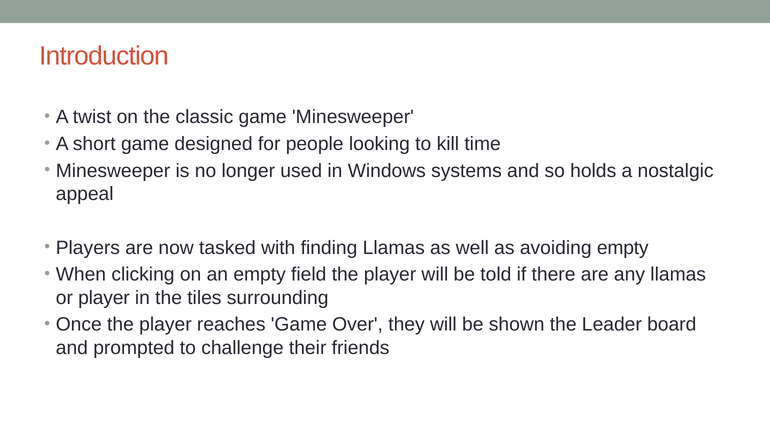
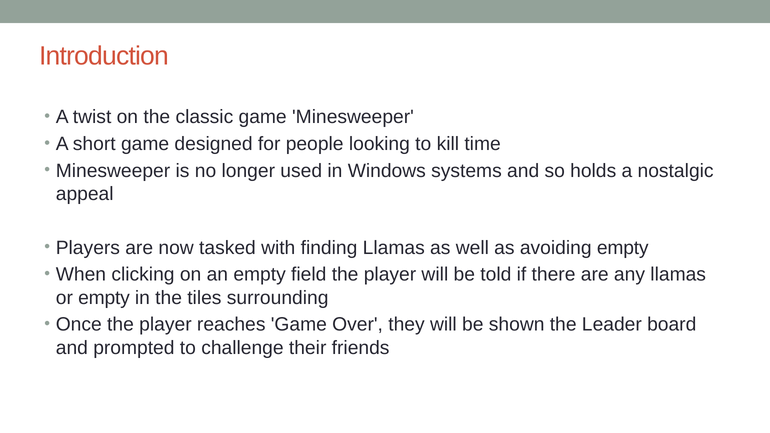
or player: player -> empty
